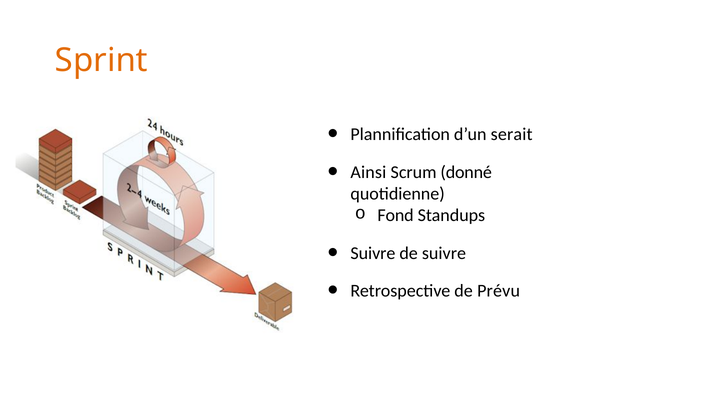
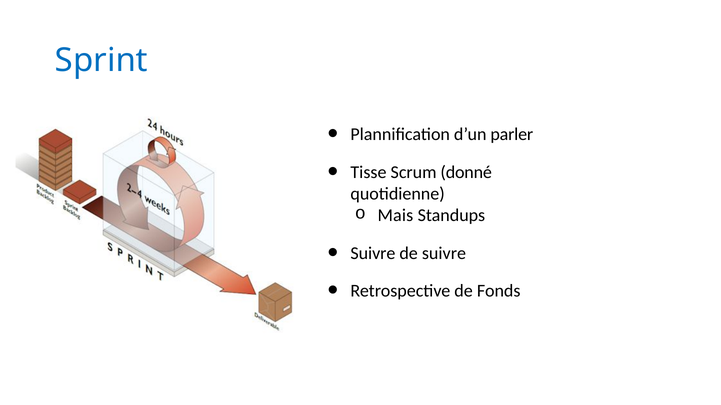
Sprint colour: orange -> blue
serait: serait -> parler
Ainsi: Ainsi -> Tisse
Fond: Fond -> Mais
Prévu: Prévu -> Fonds
